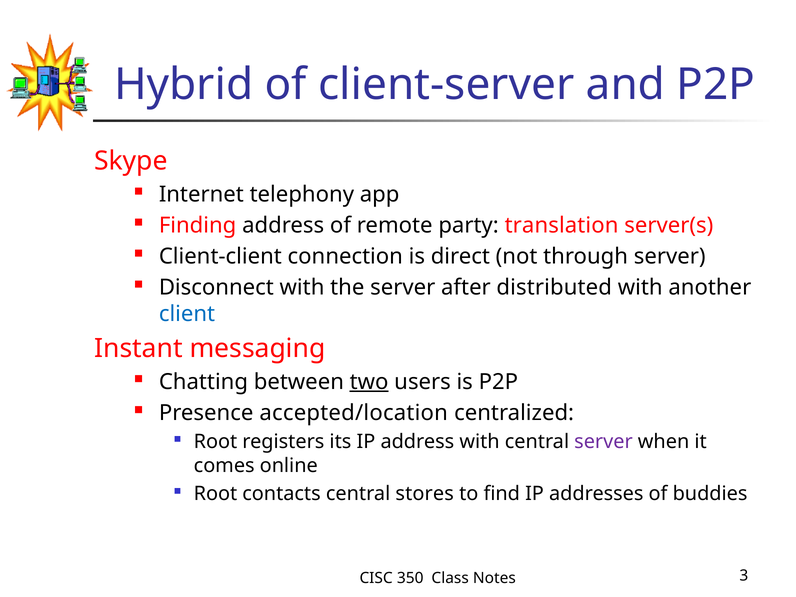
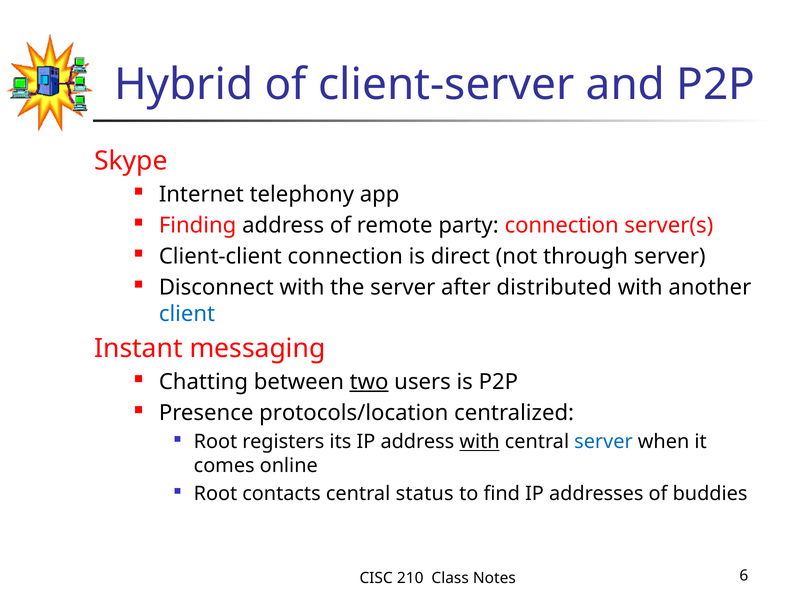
party translation: translation -> connection
accepted/location: accepted/location -> protocols/location
with at (480, 442) underline: none -> present
server at (604, 442) colour: purple -> blue
stores: stores -> status
350: 350 -> 210
3: 3 -> 6
